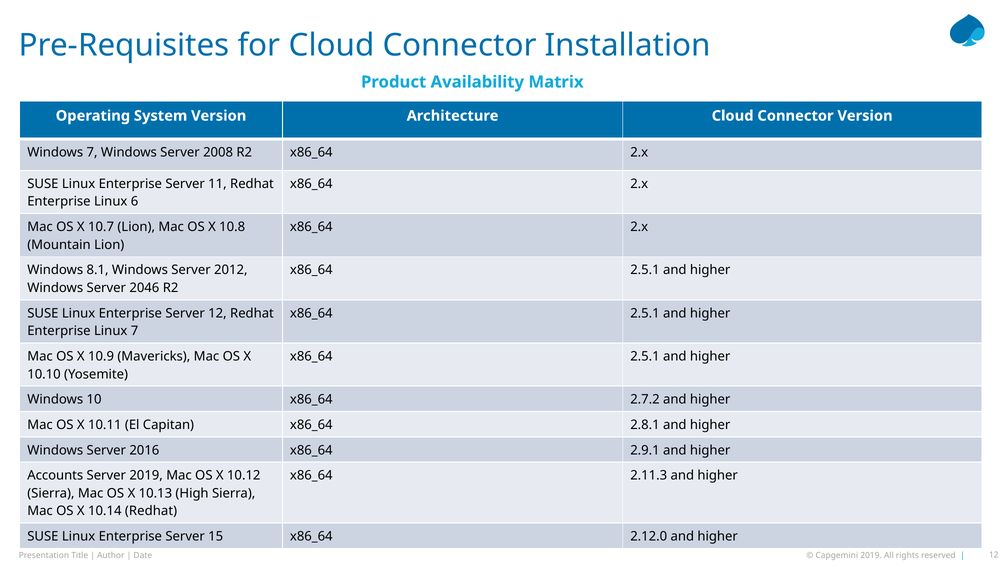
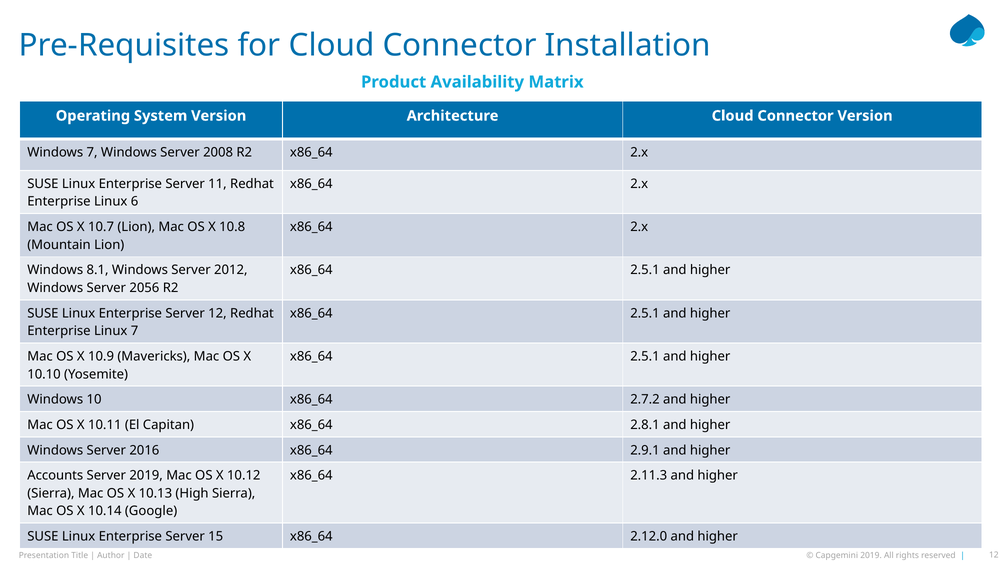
2046: 2046 -> 2056
10.14 Redhat: Redhat -> Google
